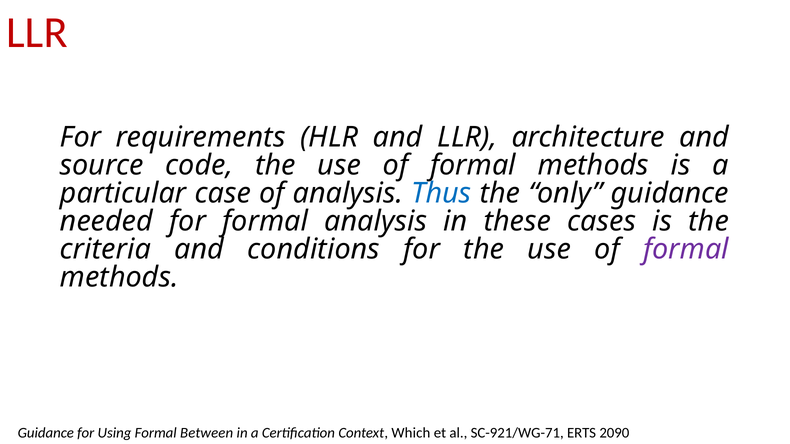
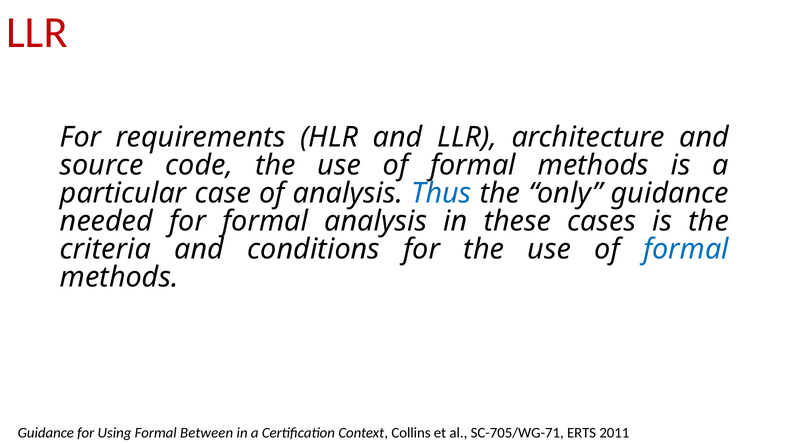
formal at (686, 250) colour: purple -> blue
Which: Which -> Collins
SC-921/WG-71: SC-921/WG-71 -> SC-705/WG-71
2090: 2090 -> 2011
